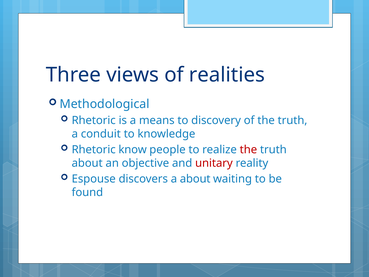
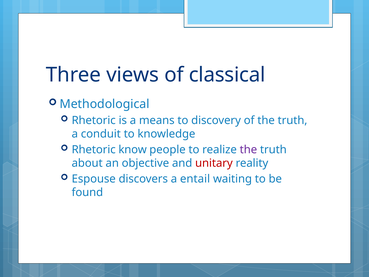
realities: realities -> classical
the at (248, 149) colour: red -> purple
a about: about -> entail
